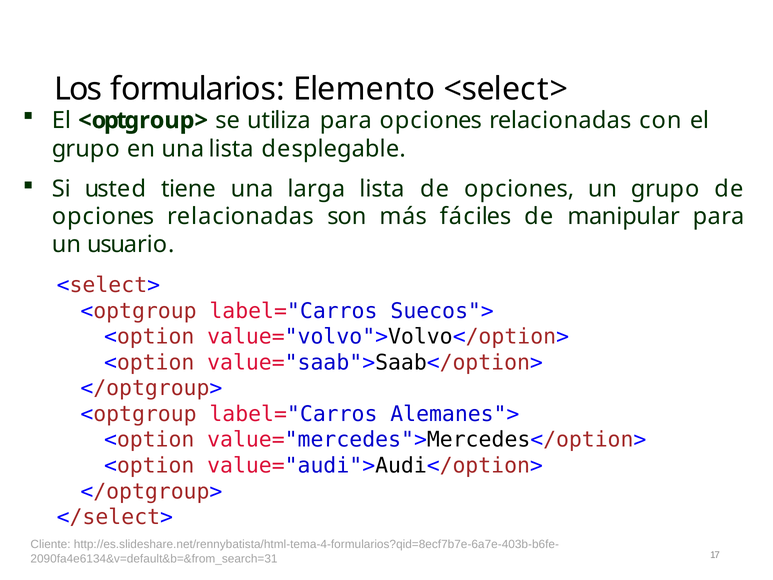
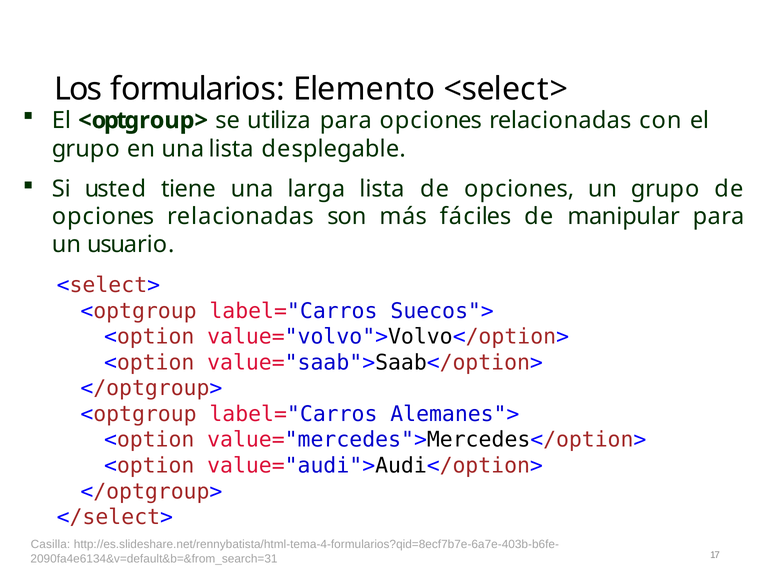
Cliente: Cliente -> Casilla
